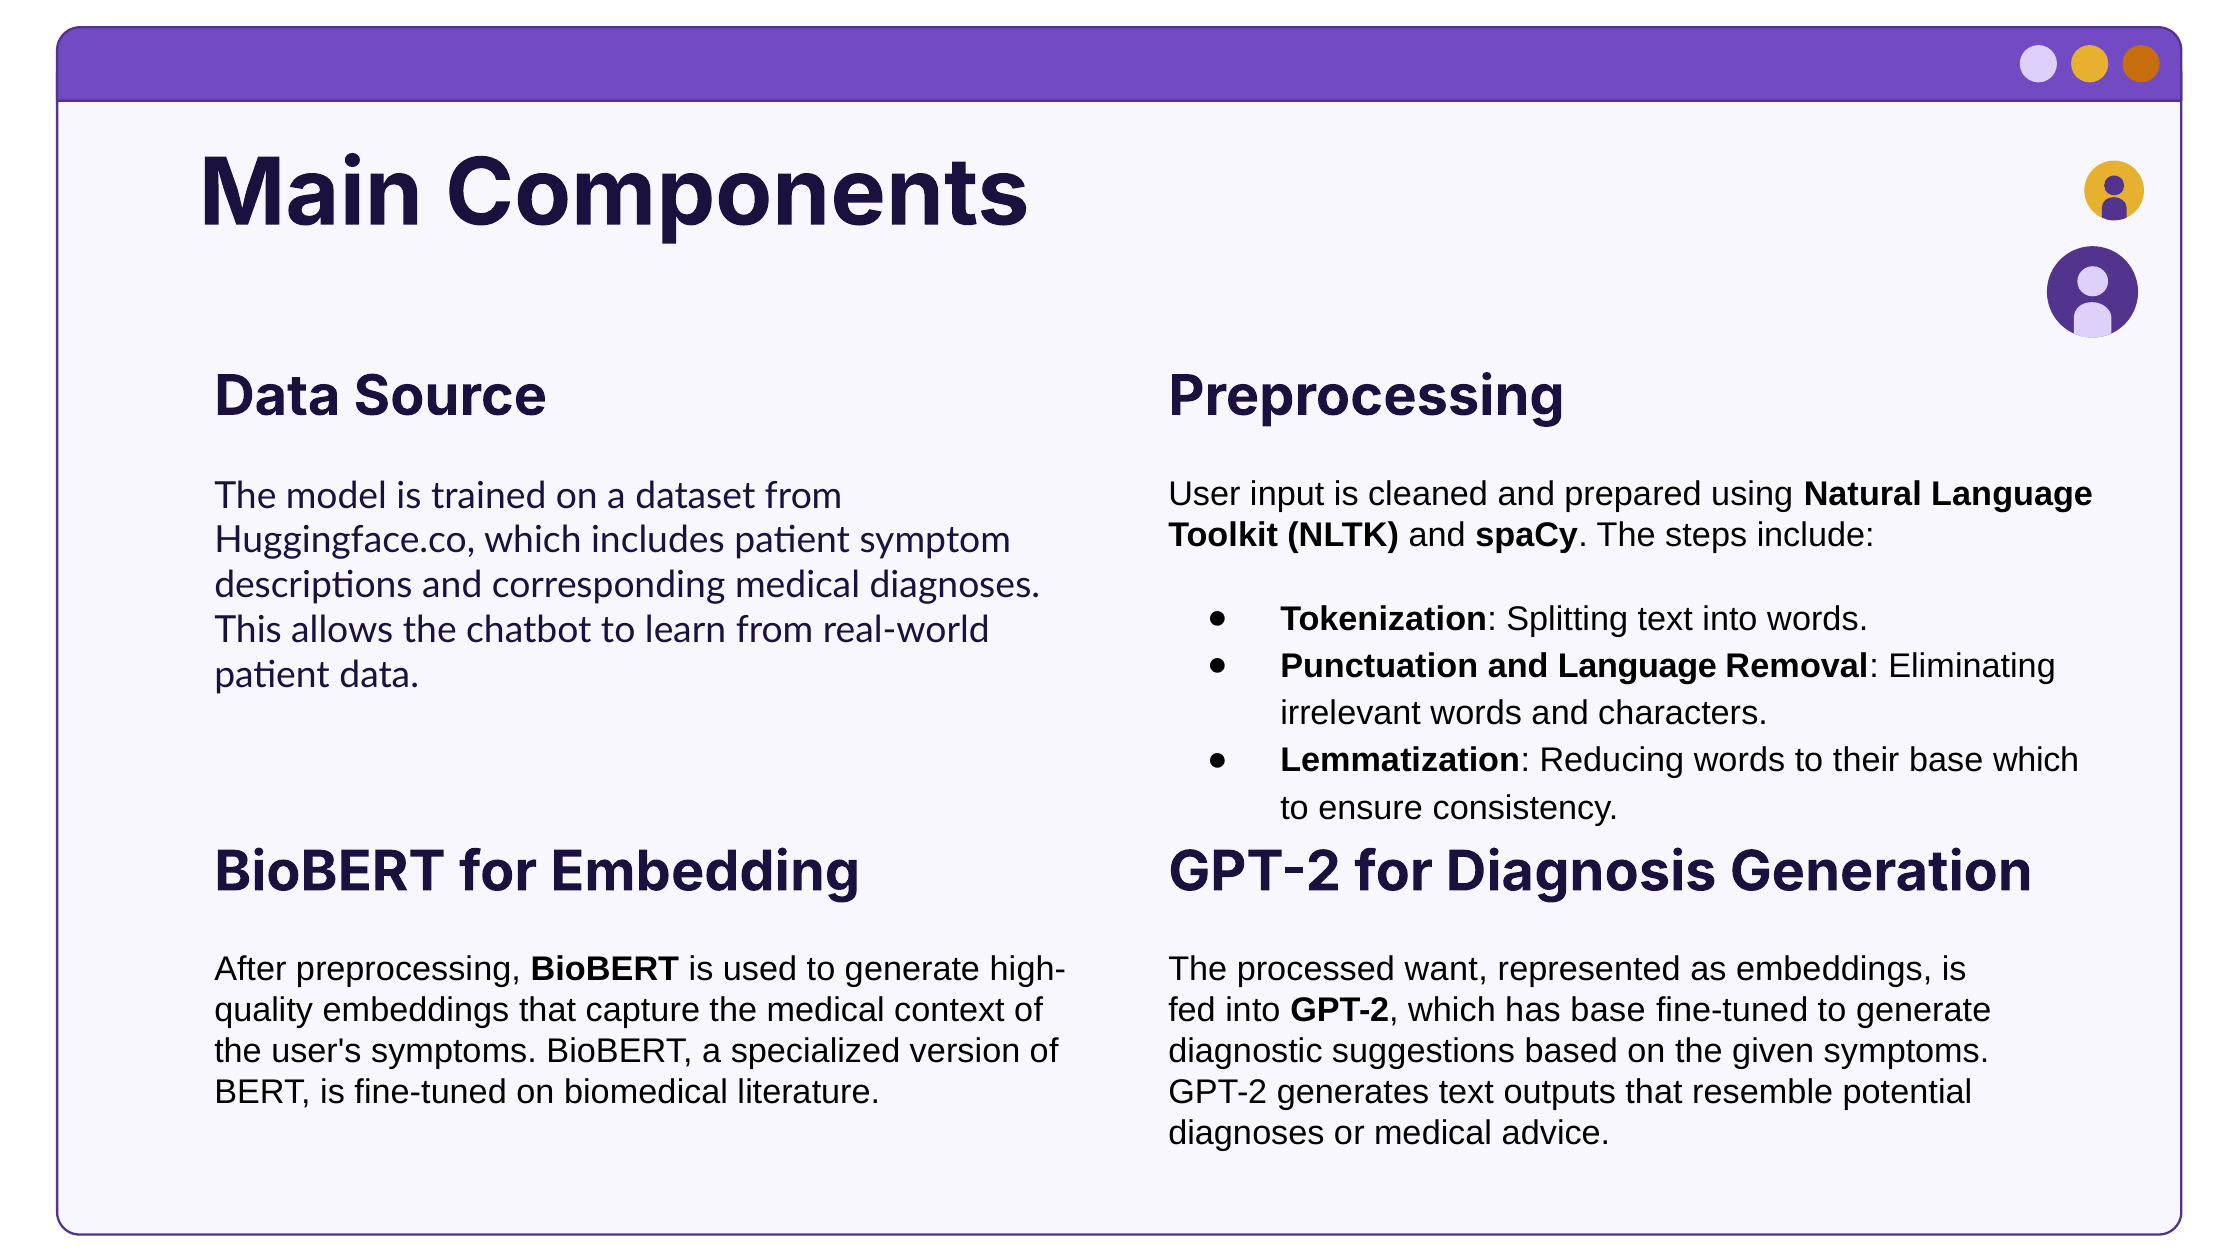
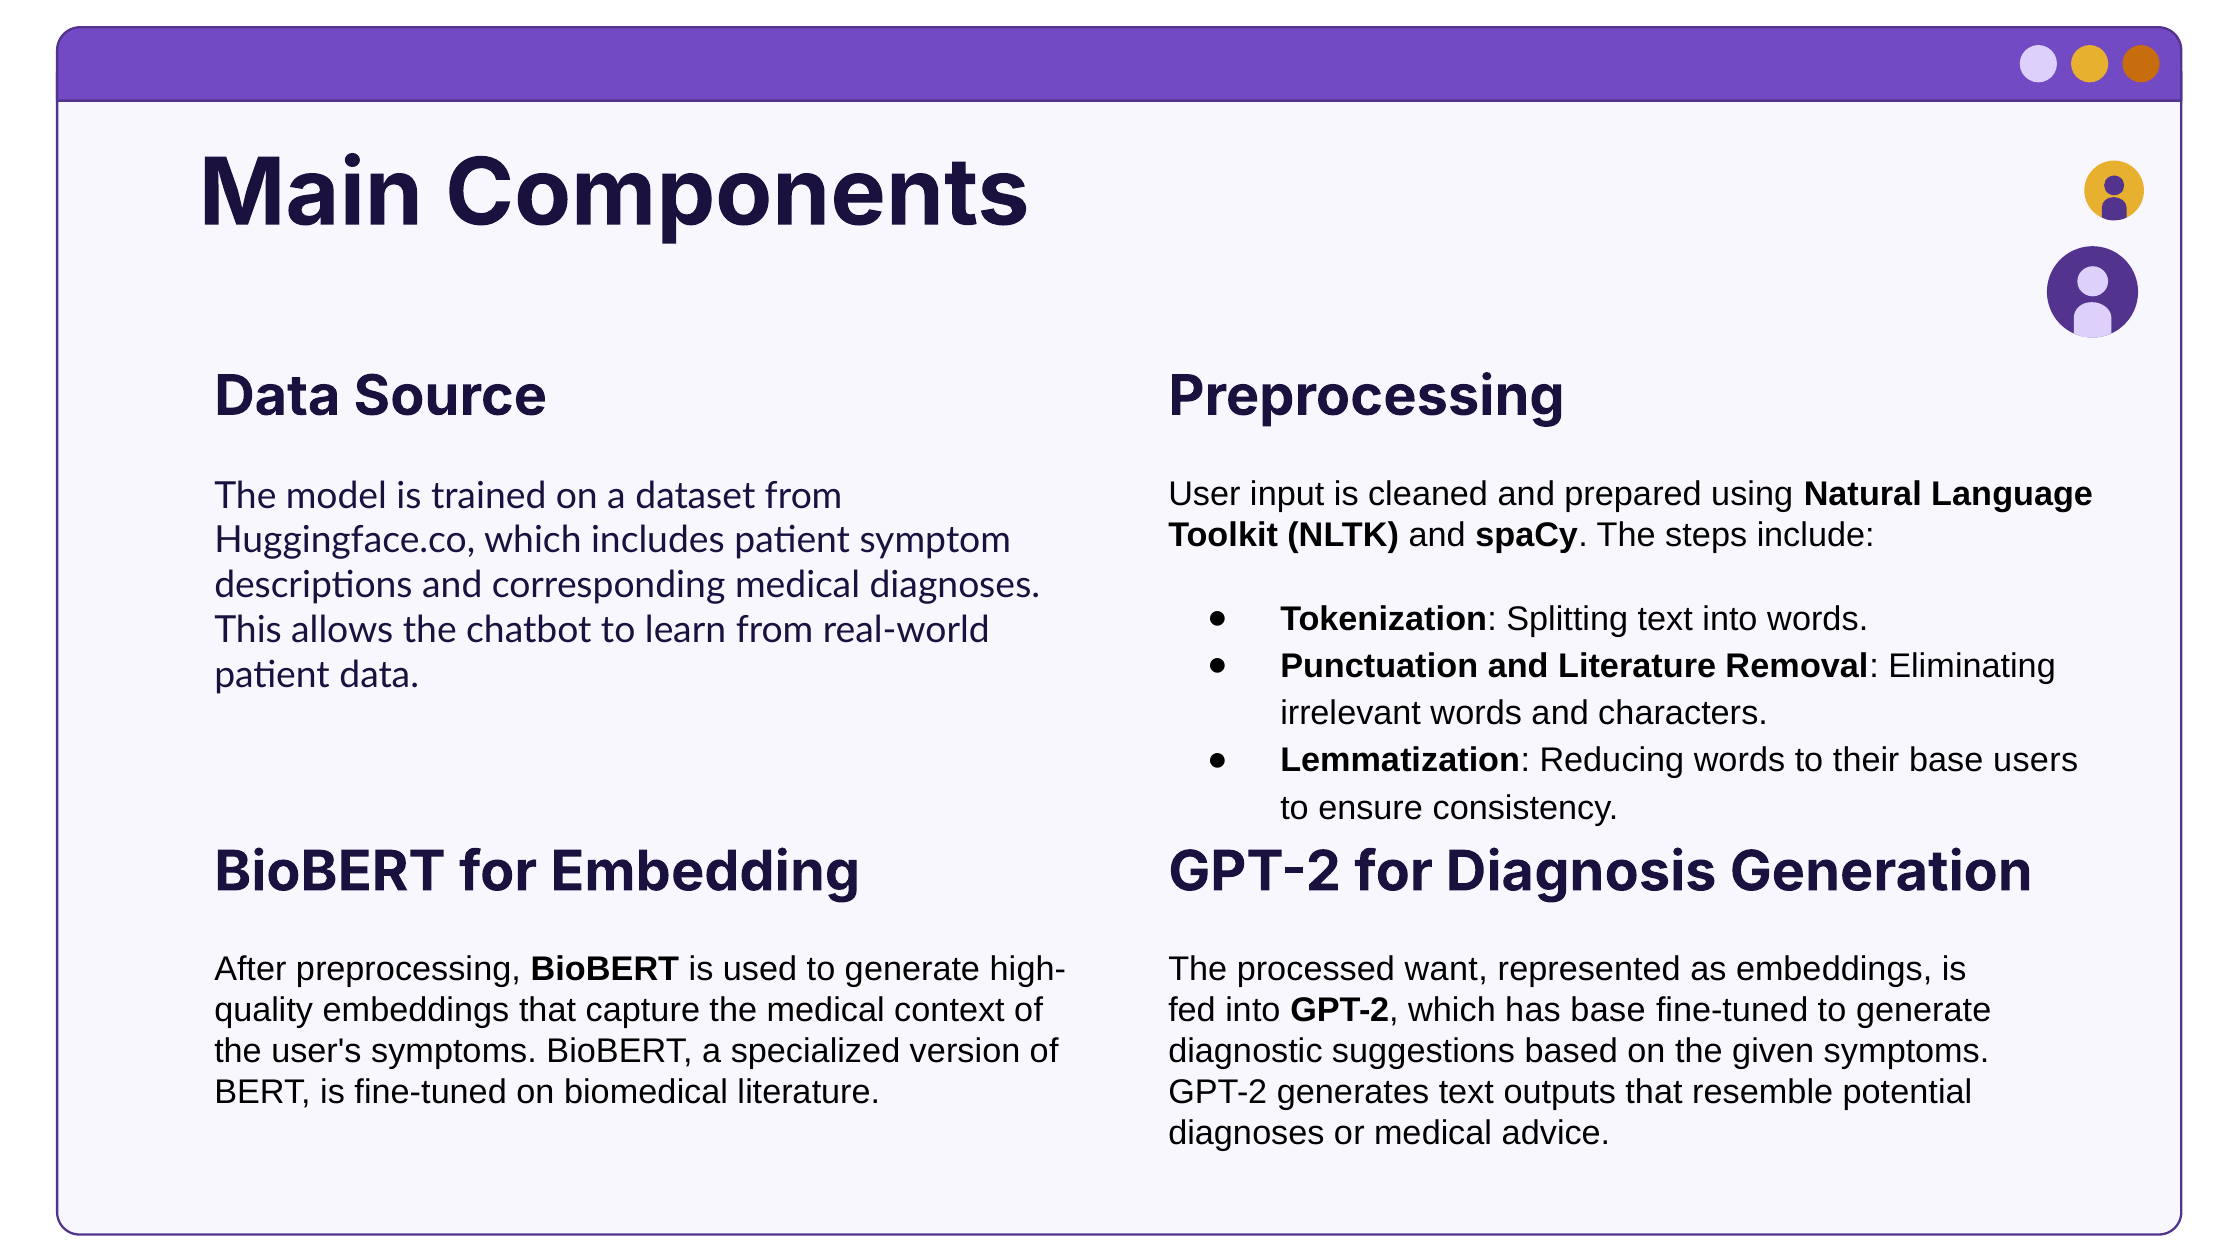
and Language: Language -> Literature
base which: which -> users
